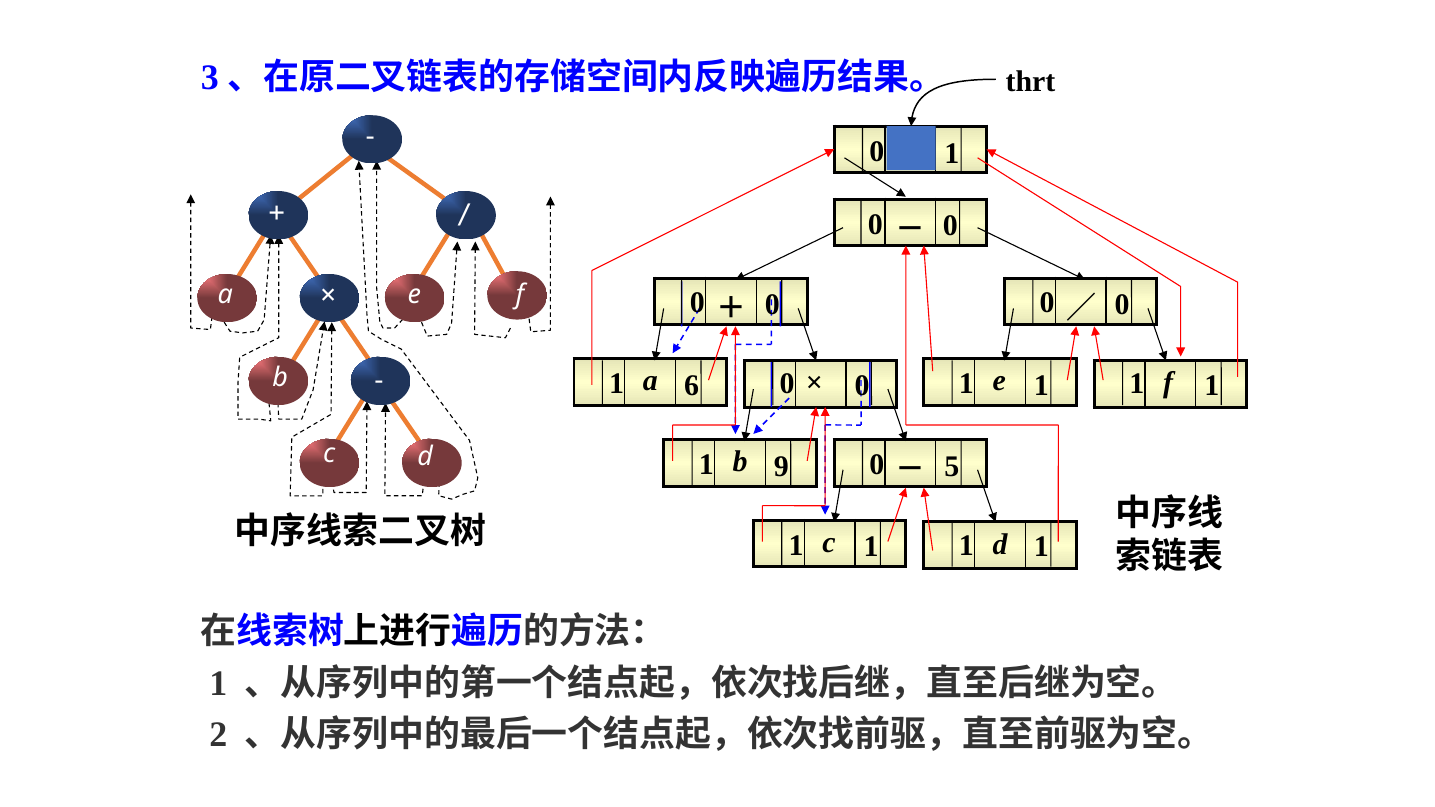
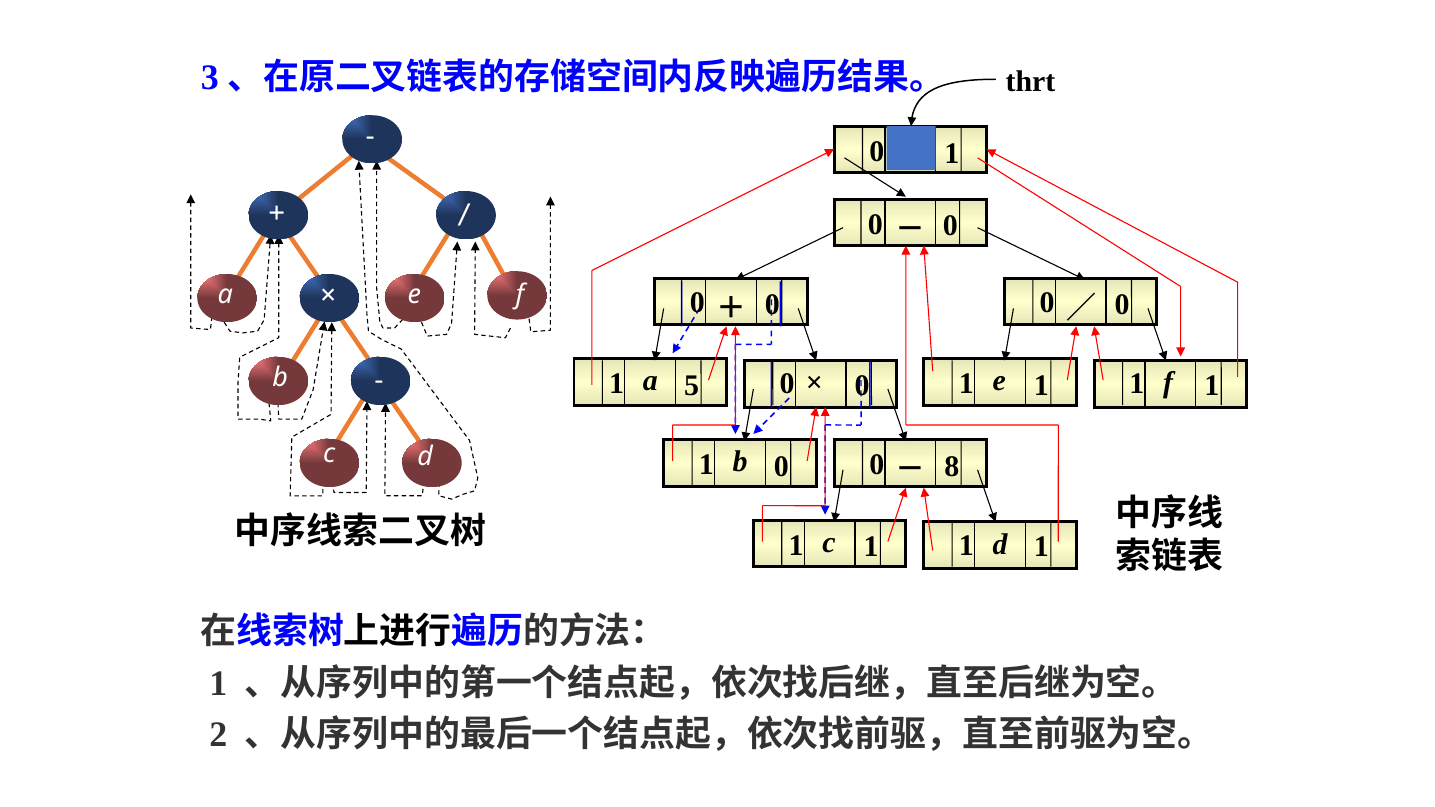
6: 6 -> 5
9 at (781, 466): 9 -> 0
5: 5 -> 8
